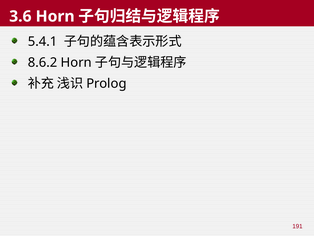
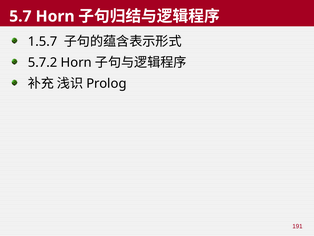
3.6: 3.6 -> 5.7
5.4.1: 5.4.1 -> 1.5.7
8.6.2: 8.6.2 -> 5.7.2
